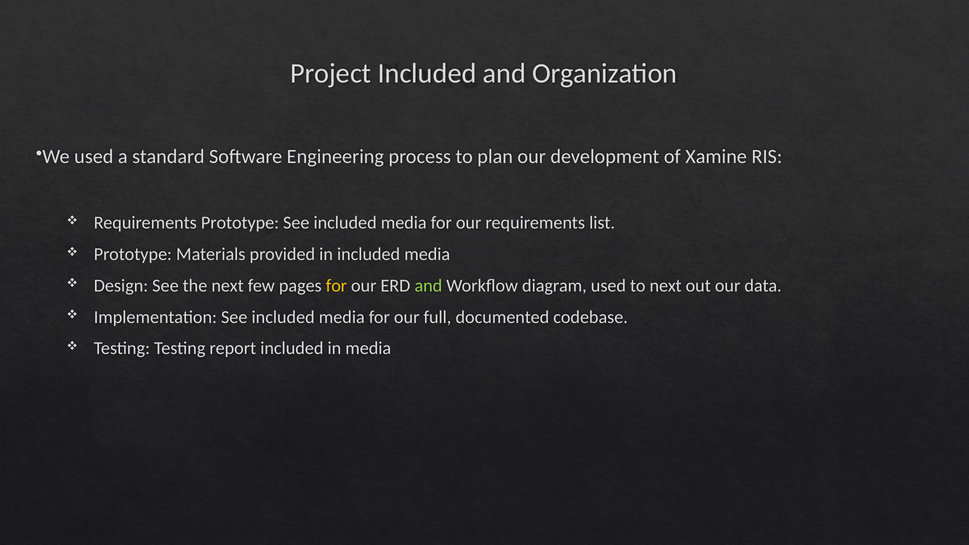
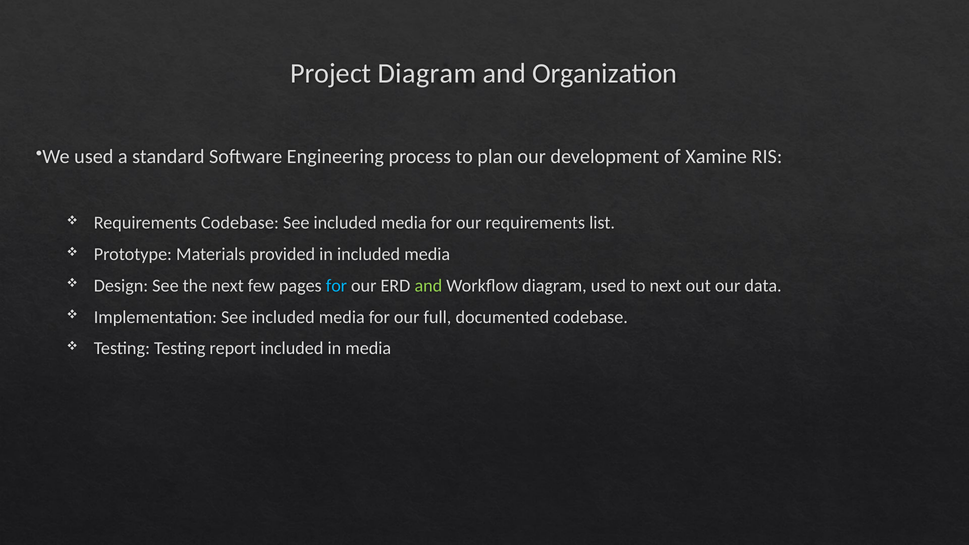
Project Included: Included -> Diagram
Requirements Prototype: Prototype -> Codebase
for at (336, 286) colour: yellow -> light blue
